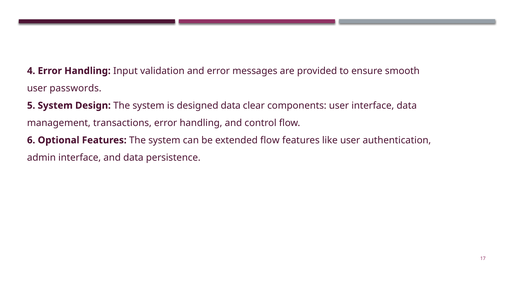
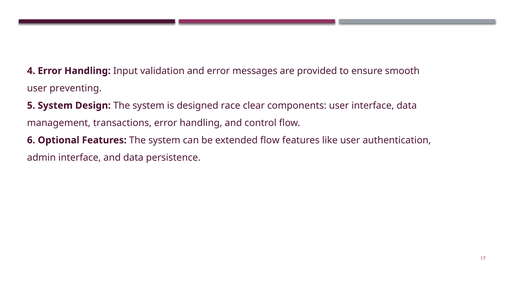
passwords: passwords -> preventing
designed data: data -> race
